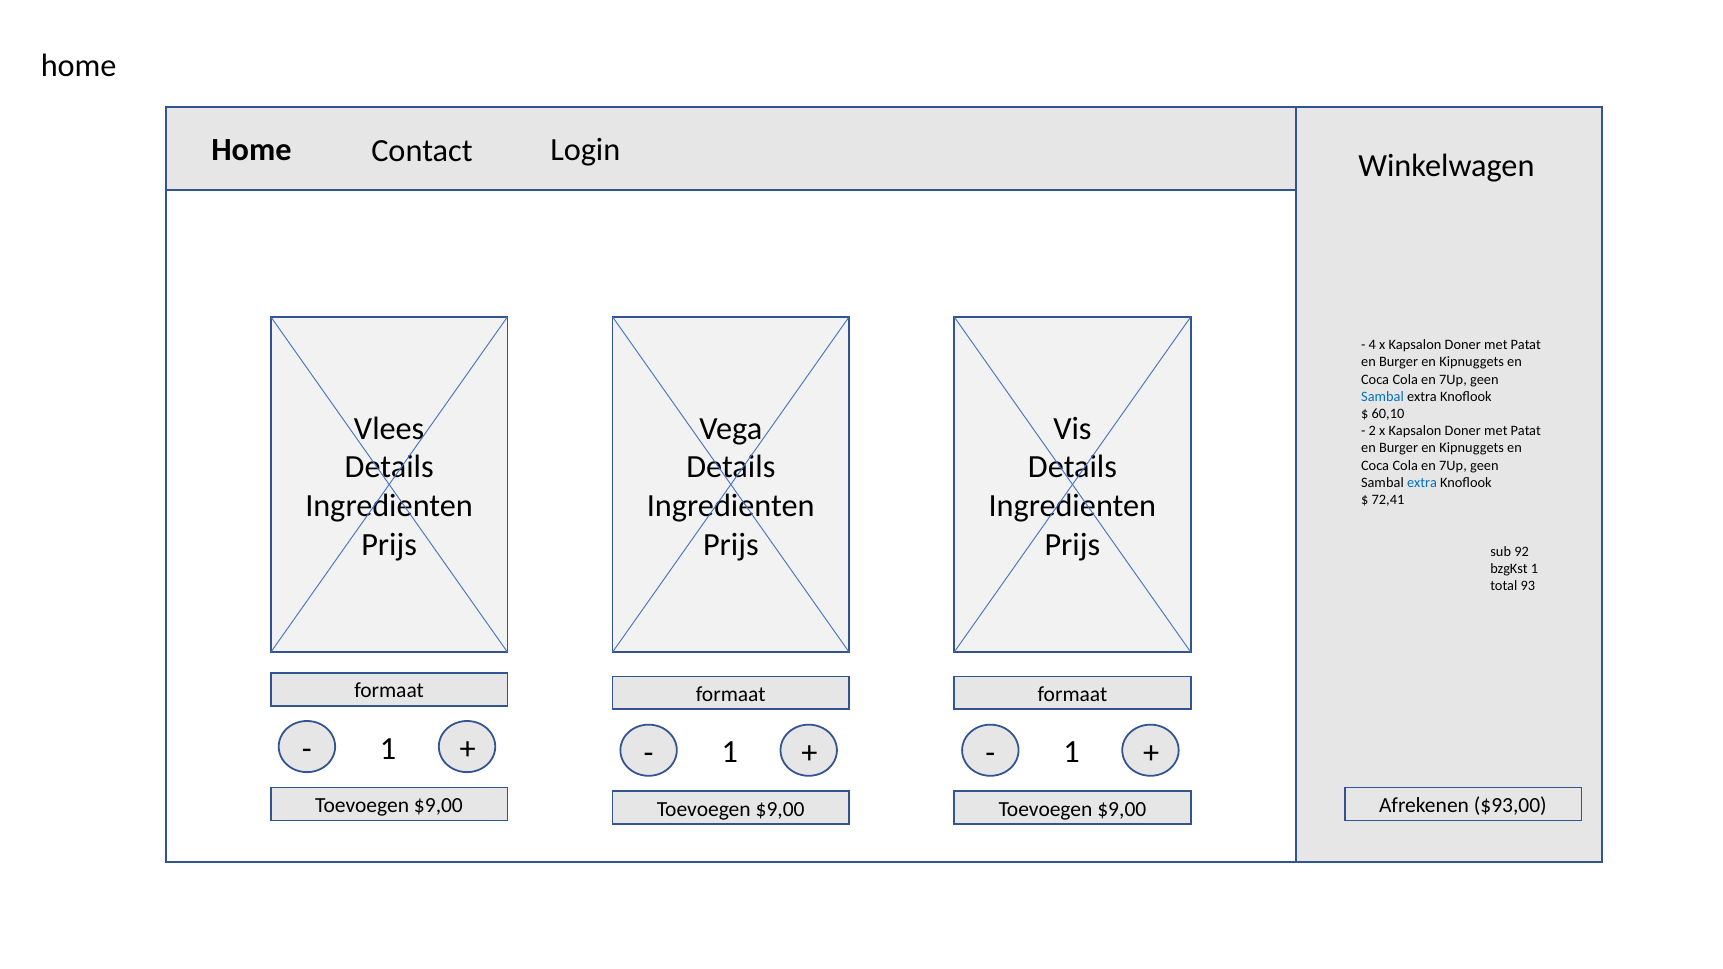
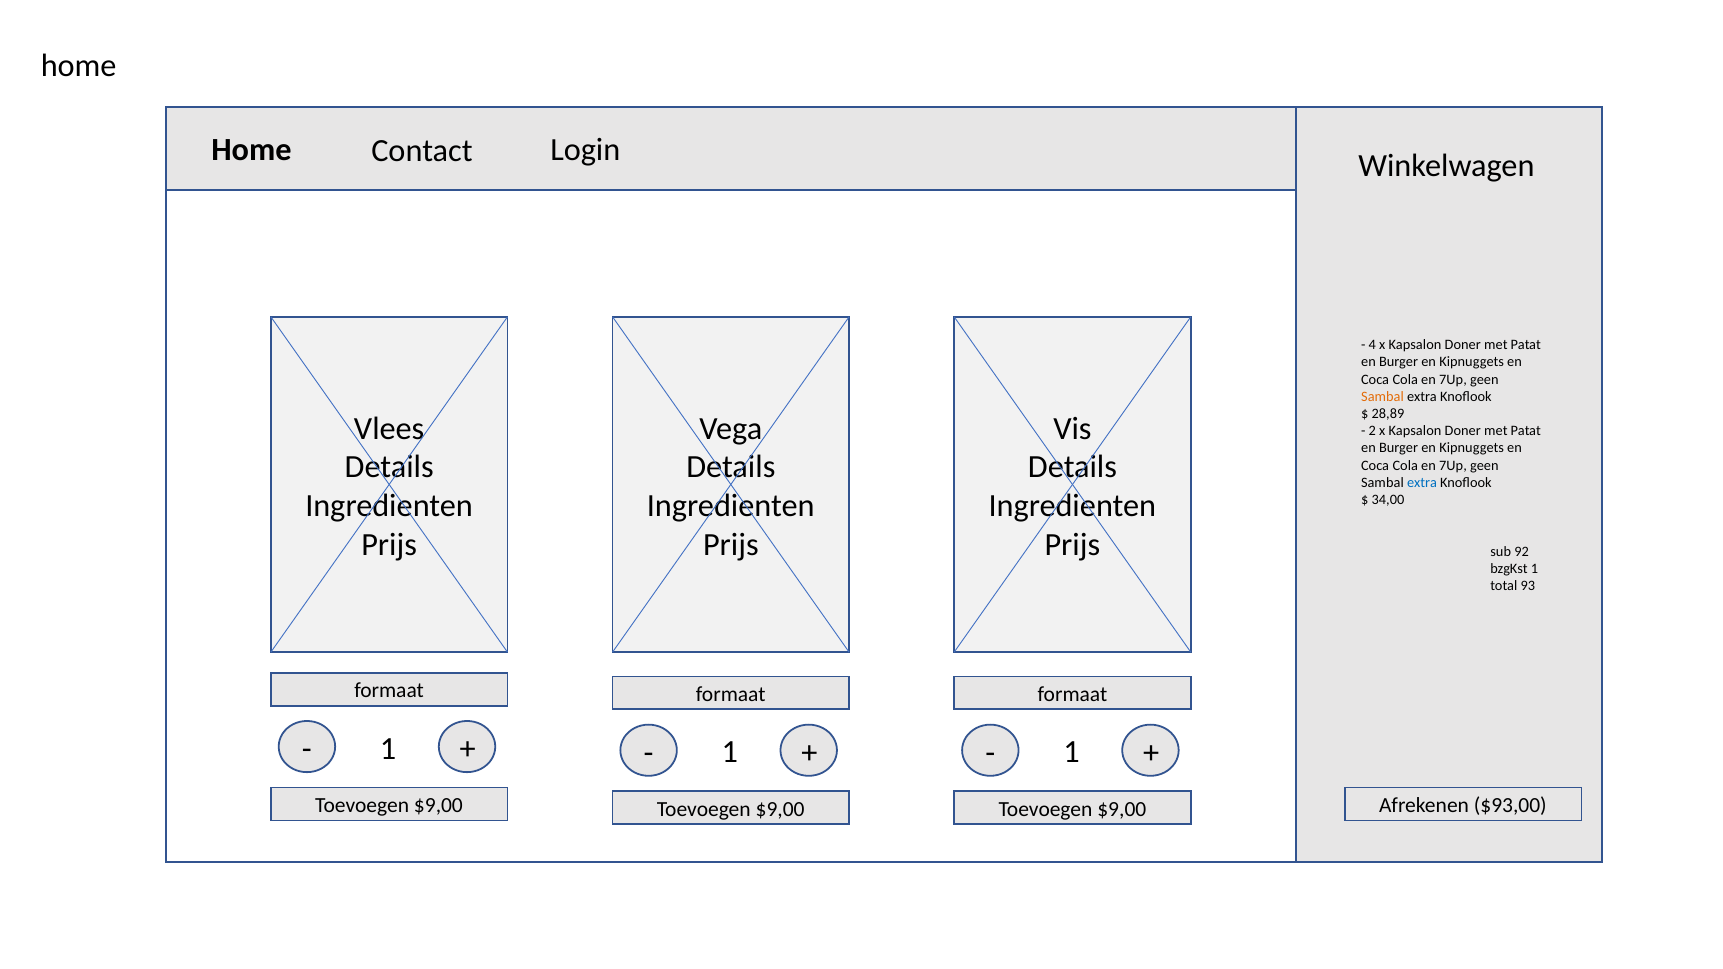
Sambal at (1382, 397) colour: blue -> orange
60,10: 60,10 -> 28,89
72,41: 72,41 -> 34,00
